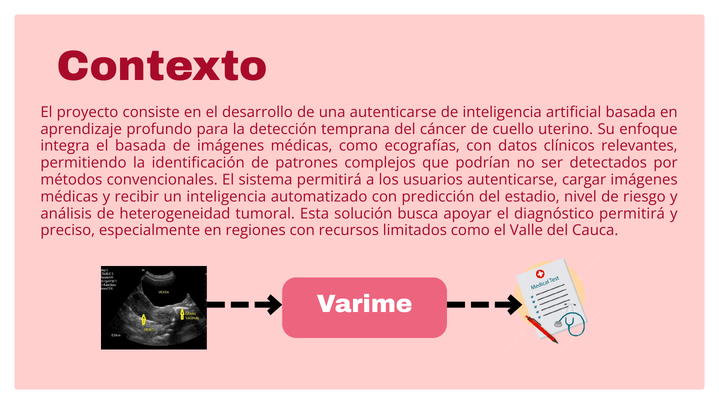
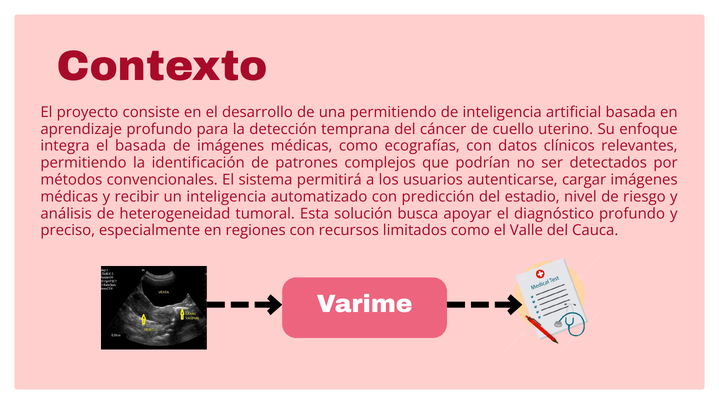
una autenticarse: autenticarse -> permitiendo
diagnóstico permitirá: permitirá -> profundo
